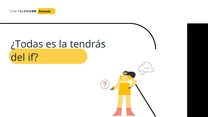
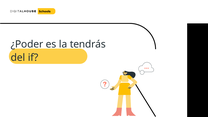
¿Todas: ¿Todas -> ¿Poder
